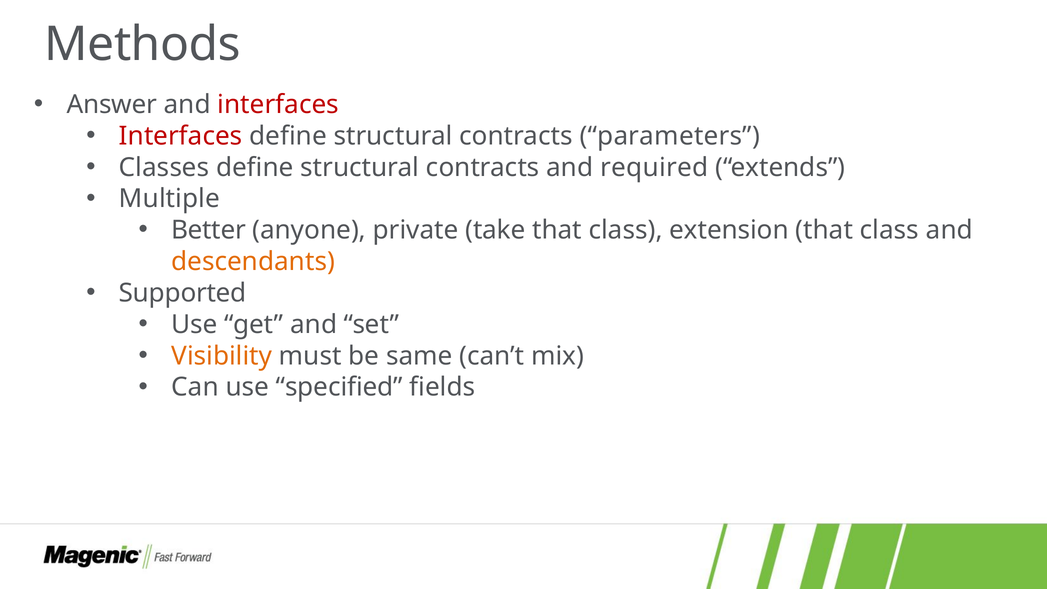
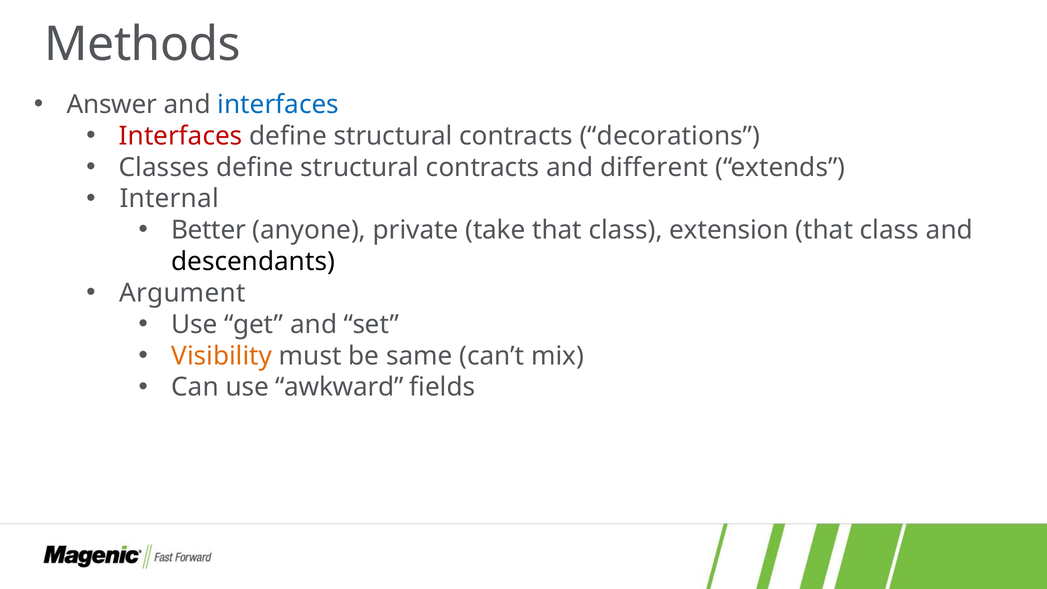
interfaces at (278, 105) colour: red -> blue
parameters: parameters -> decorations
required: required -> different
Multiple: Multiple -> Internal
descendants colour: orange -> black
Supported: Supported -> Argument
specified: specified -> awkward
